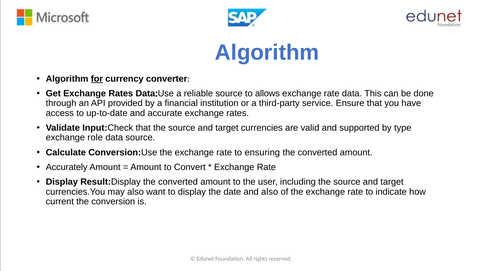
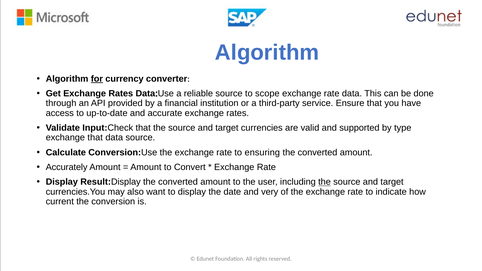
allows: allows -> scope
exchange role: role -> that
the at (325, 182) underline: none -> present
and also: also -> very
